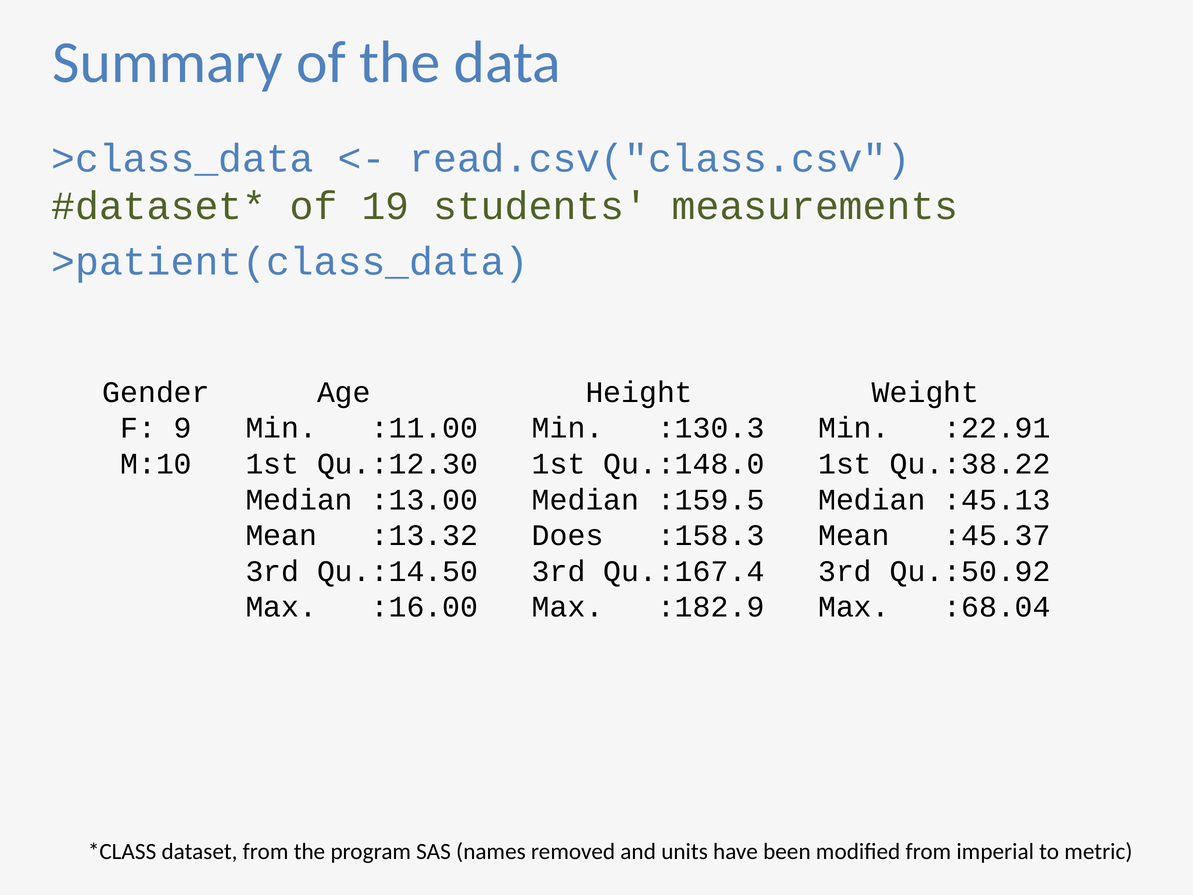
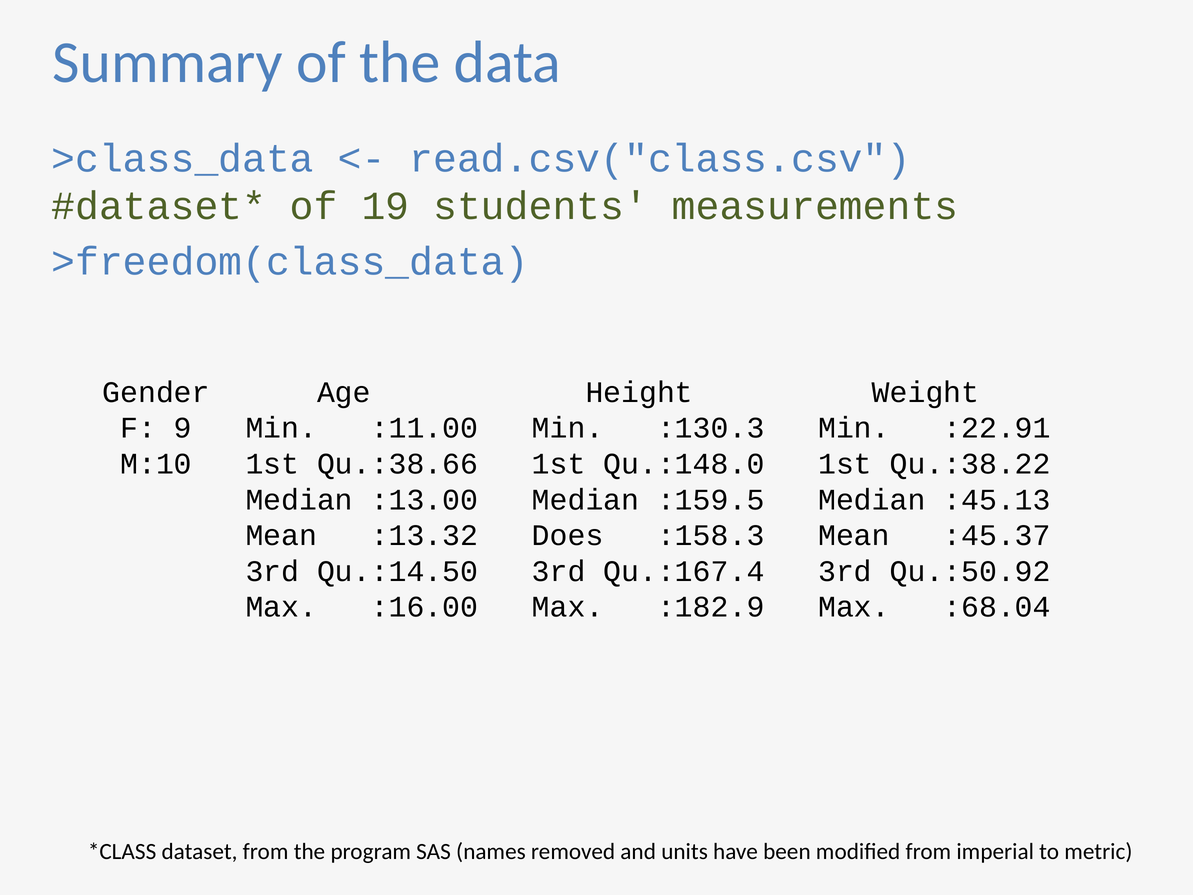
>patient(class_data: >patient(class_data -> >freedom(class_data
Qu.:12.30: Qu.:12.30 -> Qu.:38.66
